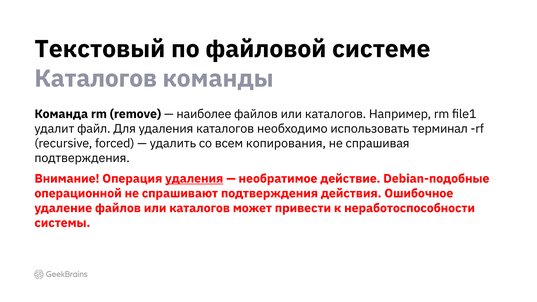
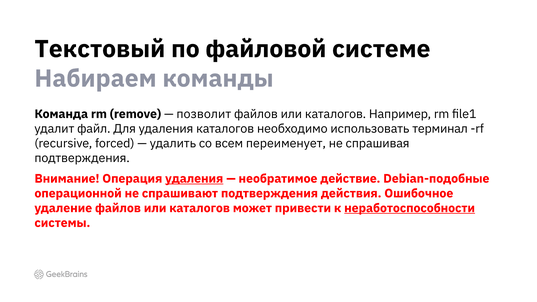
Каталогов at (96, 79): Каталогов -> Набираем
наиболее: наиболее -> позволит
копирования: копирования -> переименует
неработоспособности underline: none -> present
